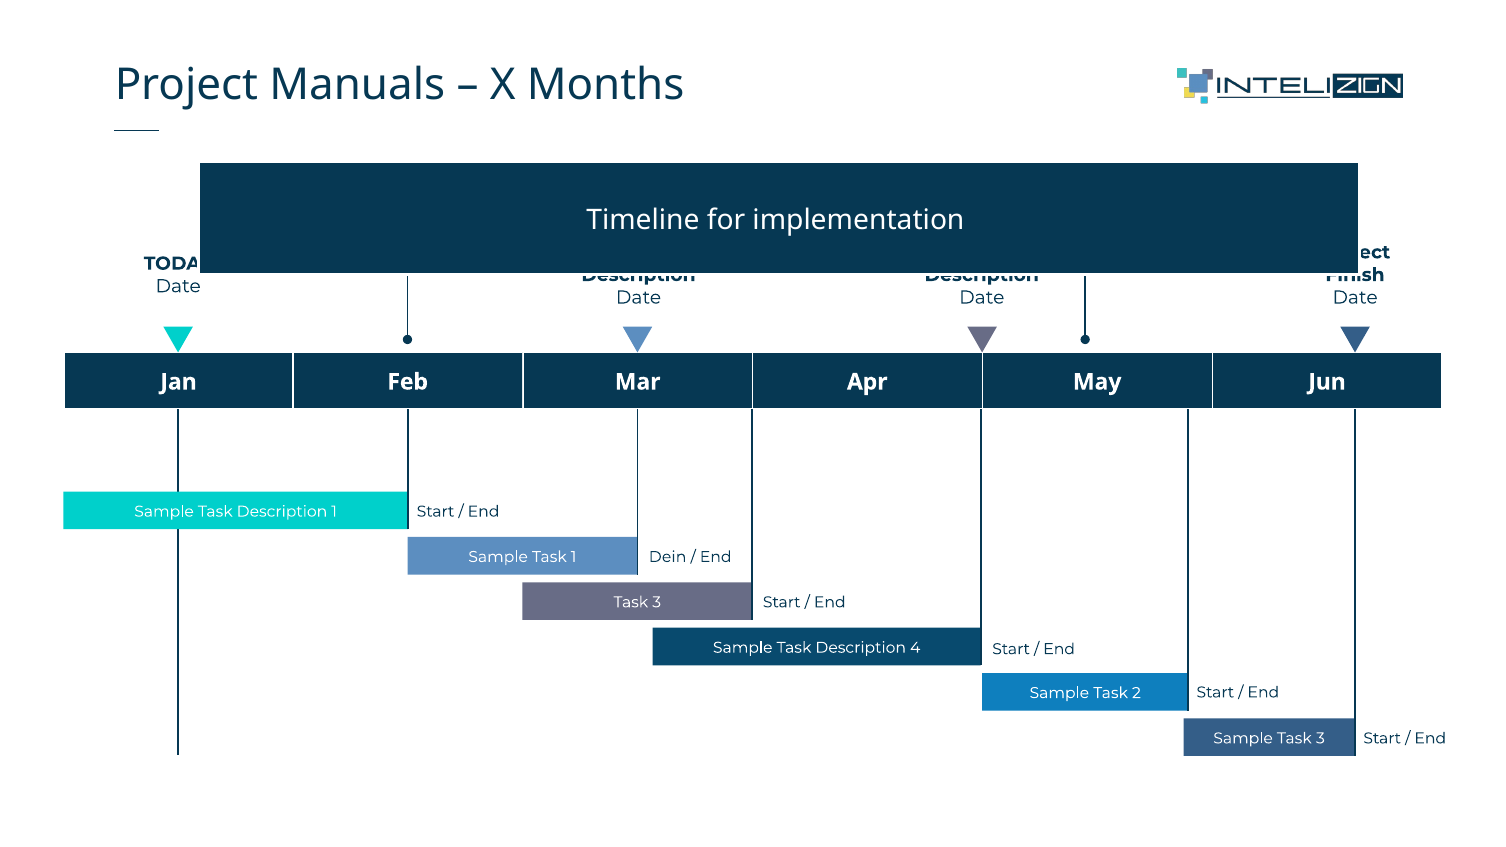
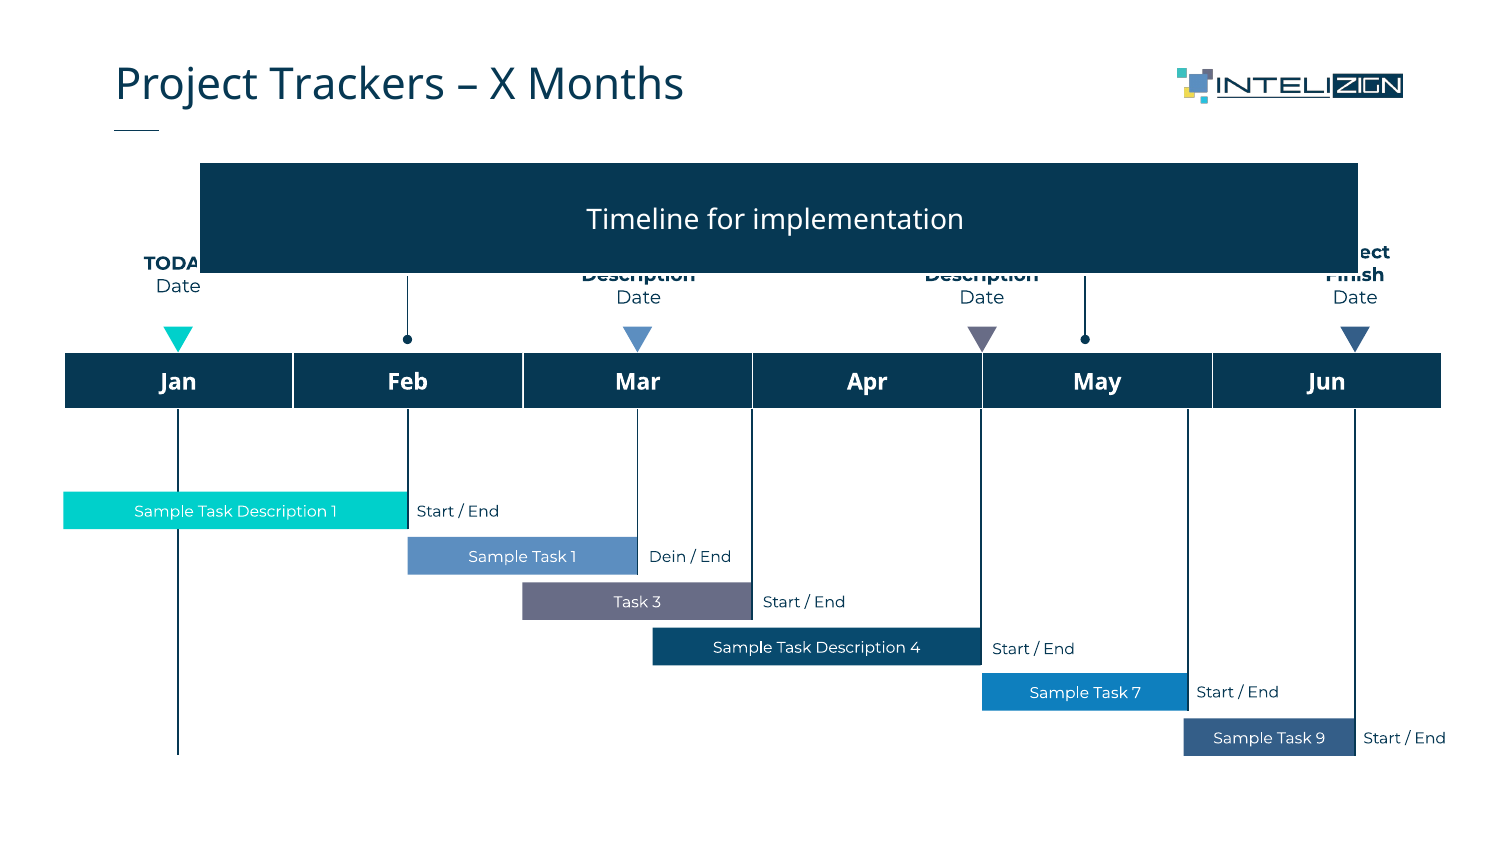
Manuals: Manuals -> Trackers
2: 2 -> 7
Sample Task 3: 3 -> 9
